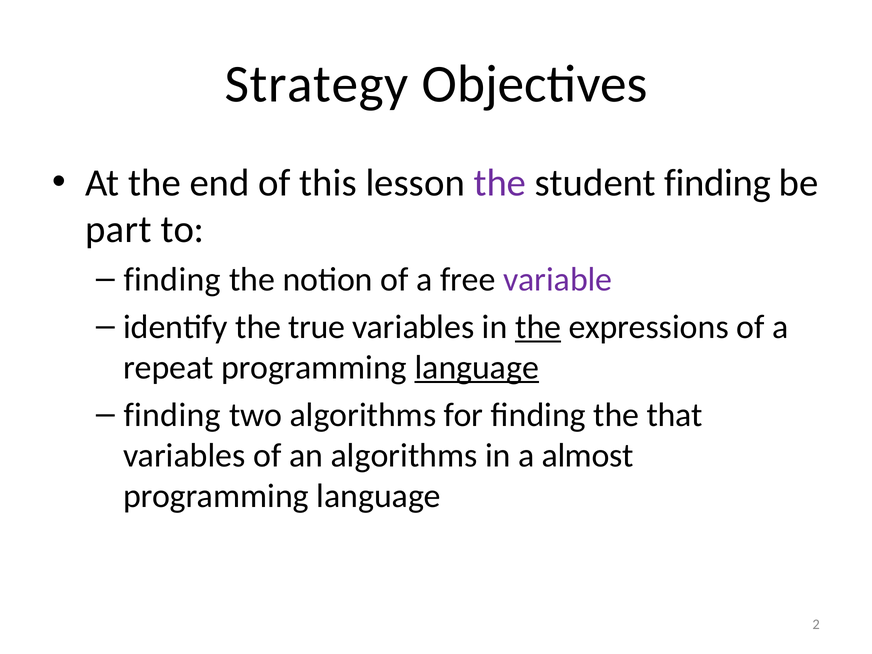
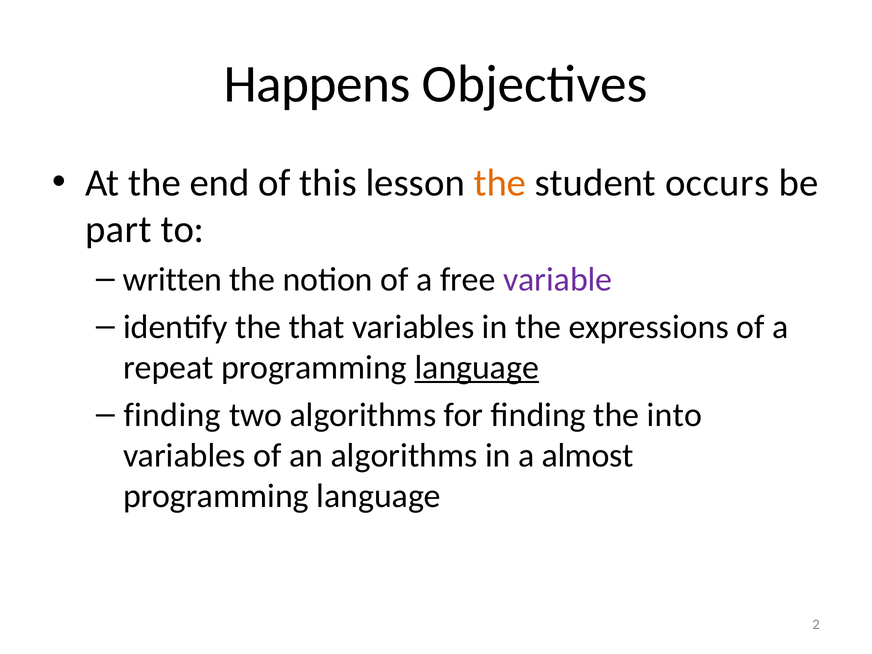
Strategy: Strategy -> Happens
the at (500, 183) colour: purple -> orange
student finding: finding -> occurs
finding at (172, 280): finding -> written
true: true -> that
the at (538, 327) underline: present -> none
that: that -> into
